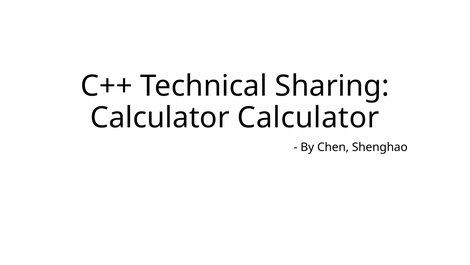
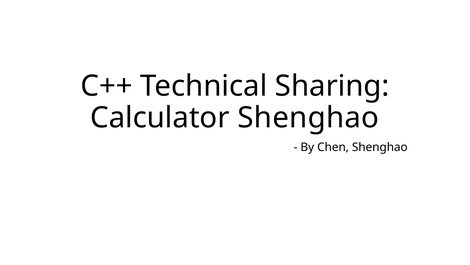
Calculator Calculator: Calculator -> Shenghao
